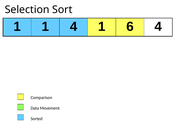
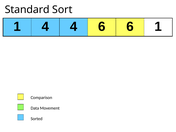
Selection: Selection -> Standard
1 1: 1 -> 4
4 1: 1 -> 6
6 4: 4 -> 1
